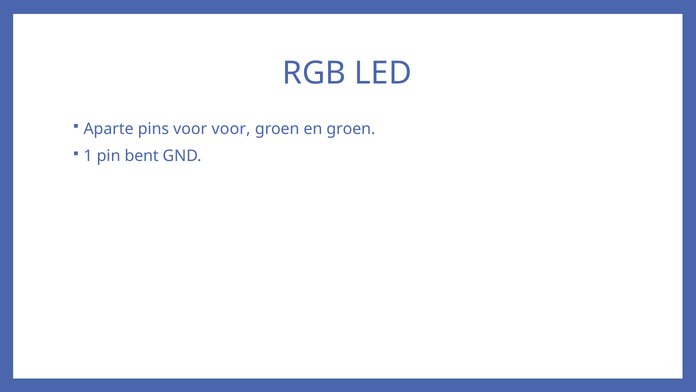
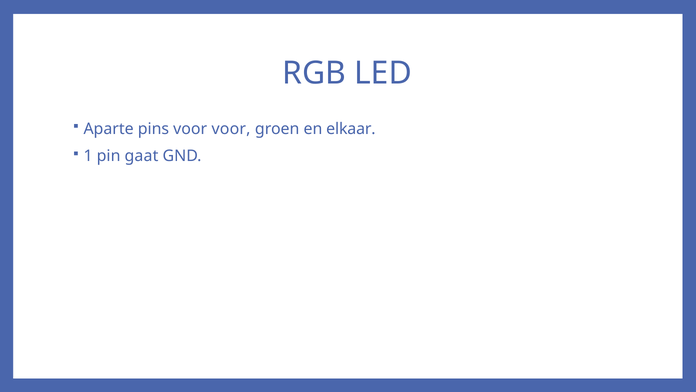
en groen: groen -> elkaar
bent: bent -> gaat
